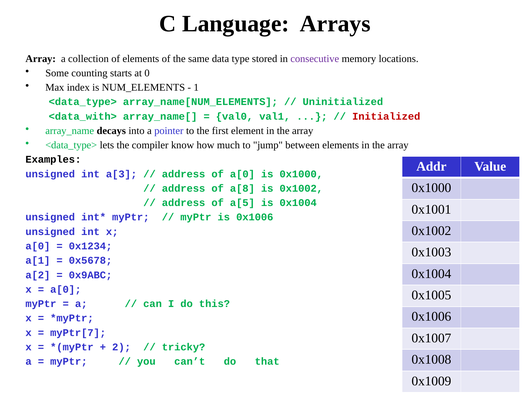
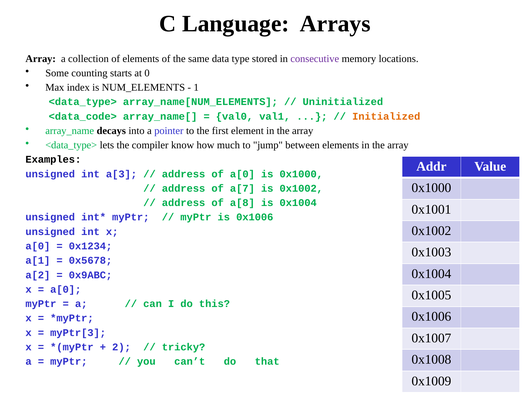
<data_with>: <data_with> -> <data_code>
Initialized colour: red -> orange
a[8: a[8 -> a[7
a[5: a[5 -> a[8
myPtr[7: myPtr[7 -> myPtr[3
